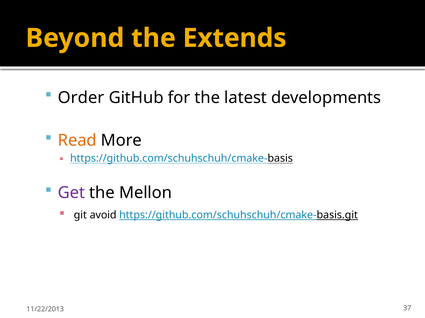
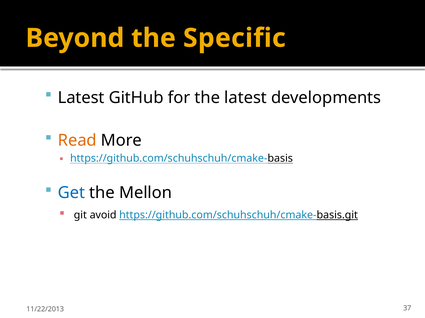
Extends: Extends -> Specific
Order at (81, 98): Order -> Latest
Get colour: purple -> blue
